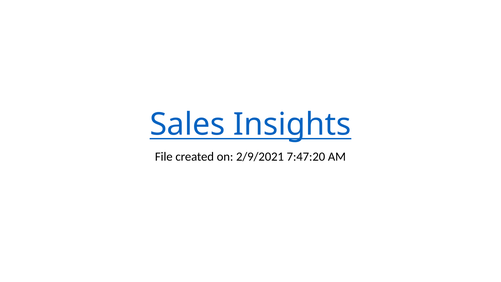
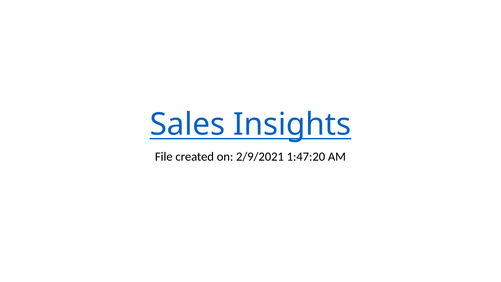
7:47:20: 7:47:20 -> 1:47:20
